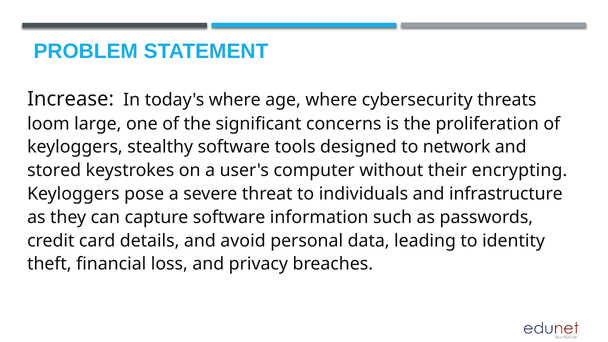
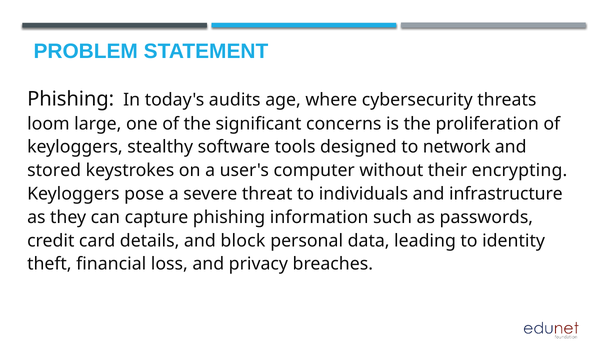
Increase at (71, 99): Increase -> Phishing
today's where: where -> audits
capture software: software -> phishing
avoid: avoid -> block
